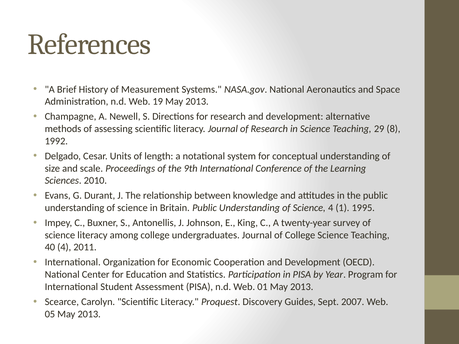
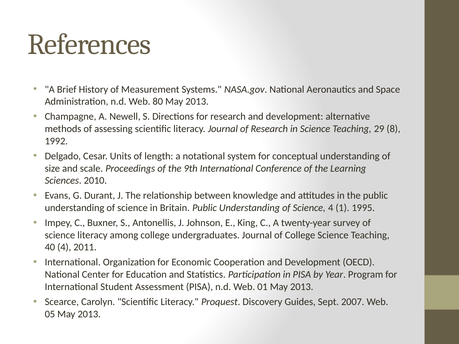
19: 19 -> 80
